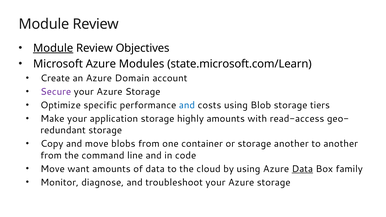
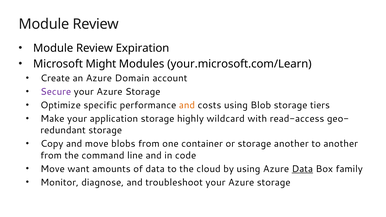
Module at (53, 48) underline: present -> none
Objectives: Objectives -> Expiration
Microsoft Azure: Azure -> Might
state.microsoft.com/Learn: state.microsoft.com/Learn -> your.microsoft.com/Learn
and at (187, 105) colour: blue -> orange
highly amounts: amounts -> wildcard
